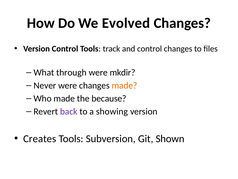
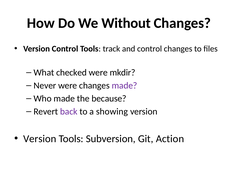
Evolved: Evolved -> Without
through: through -> checked
made at (125, 85) colour: orange -> purple
Creates at (40, 138): Creates -> Version
Shown: Shown -> Action
